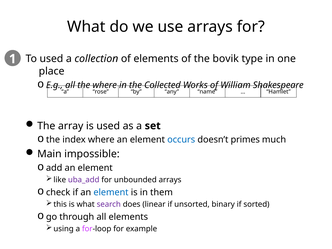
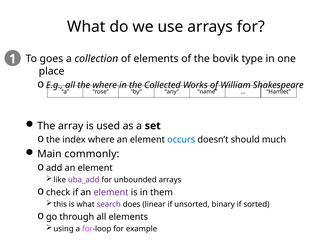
To used: used -> goes
primes: primes -> should
impossible: impossible -> commonly
element at (111, 192) colour: blue -> purple
